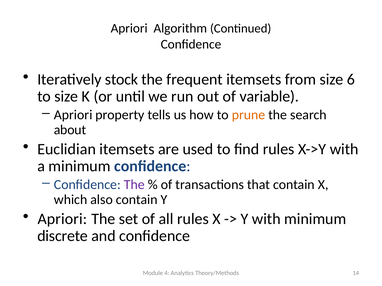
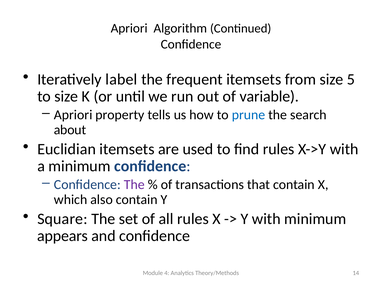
stock: stock -> label
6: 6 -> 5
prune colour: orange -> blue
Apriori at (62, 219): Apriori -> Square
discrete: discrete -> appears
